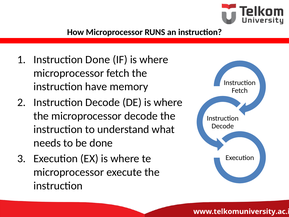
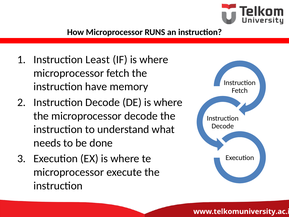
Instruction Done: Done -> Least
